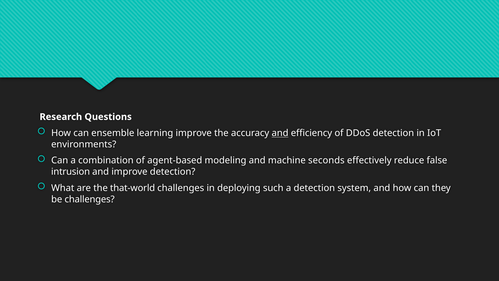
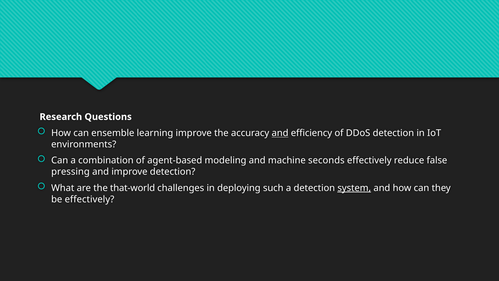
intrusion: intrusion -> pressing
system underline: none -> present
be challenges: challenges -> effectively
